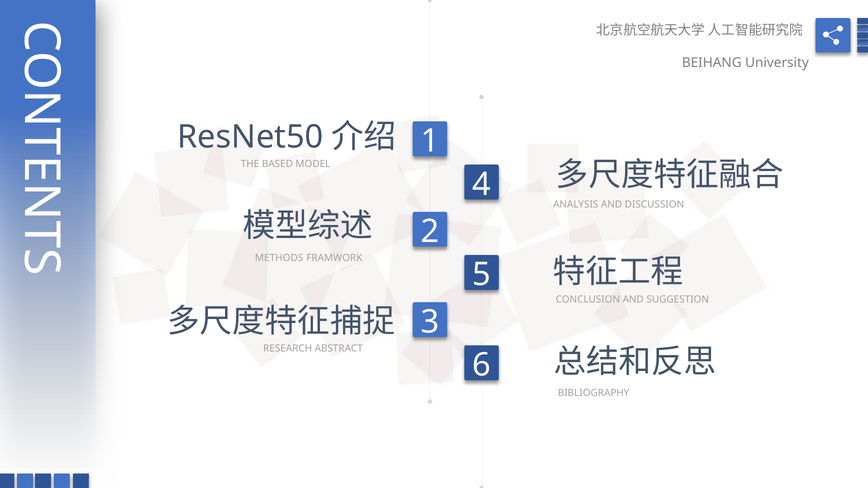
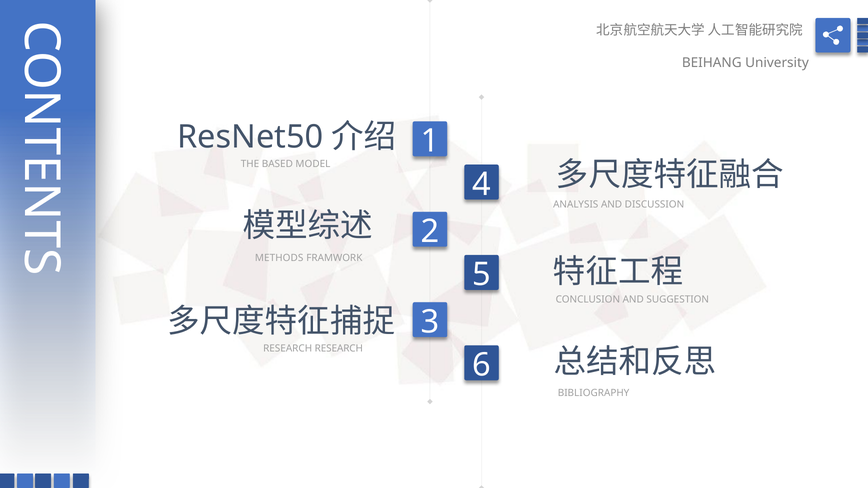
RESEARCH ABSTRACT: ABSTRACT -> RESEARCH
